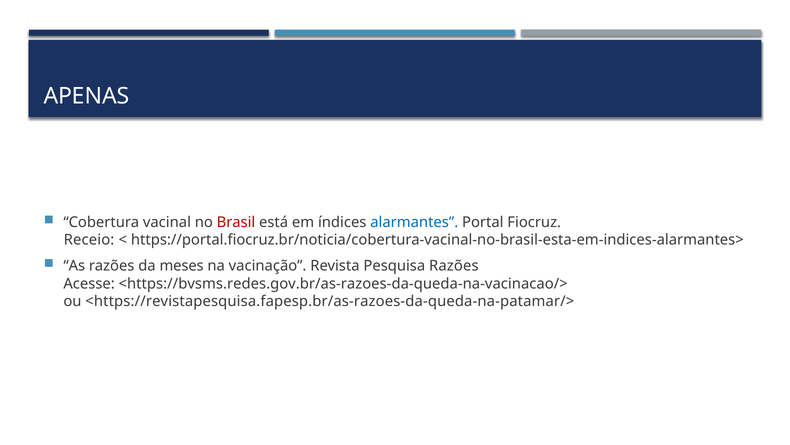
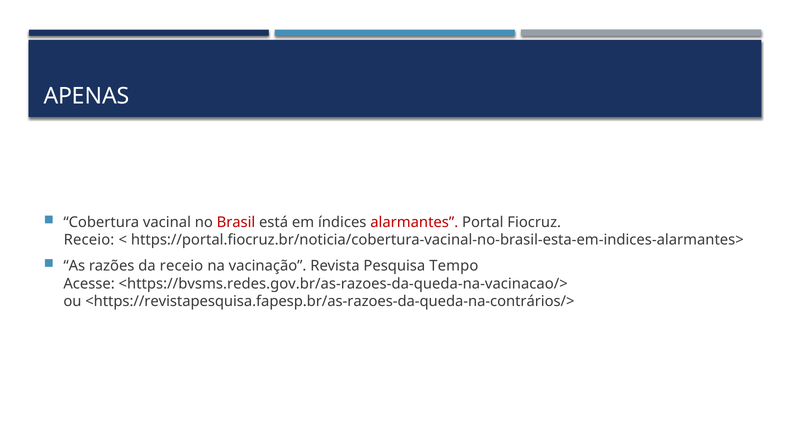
alarmantes colour: blue -> red
da meses: meses -> receio
Pesquisa Razões: Razões -> Tempo
<https://revistapesquisa.fapesp.br/as-razoes-da-queda-na-patamar/>: <https://revistapesquisa.fapesp.br/as-razoes-da-queda-na-patamar/> -> <https://revistapesquisa.fapesp.br/as-razoes-da-queda-na-contrários/>
